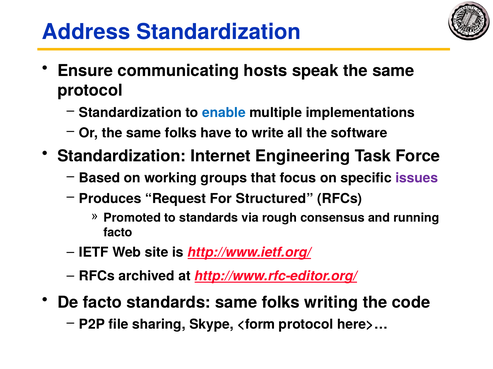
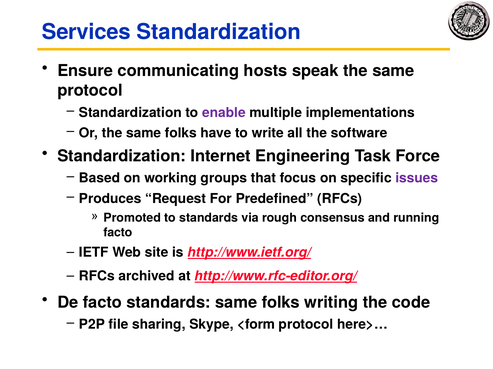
Address: Address -> Services
enable colour: blue -> purple
Structured: Structured -> Predefined
